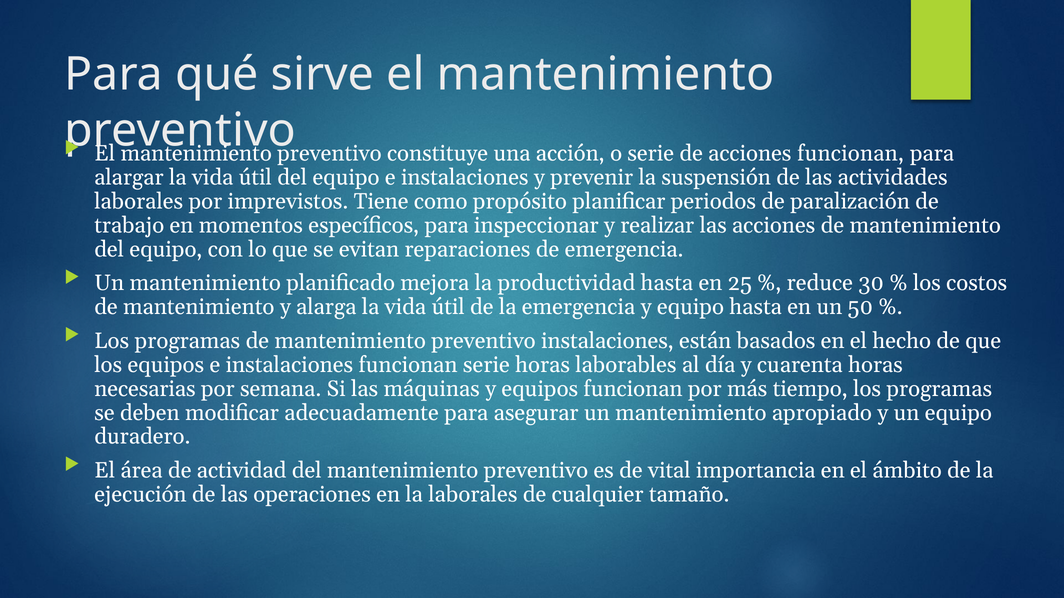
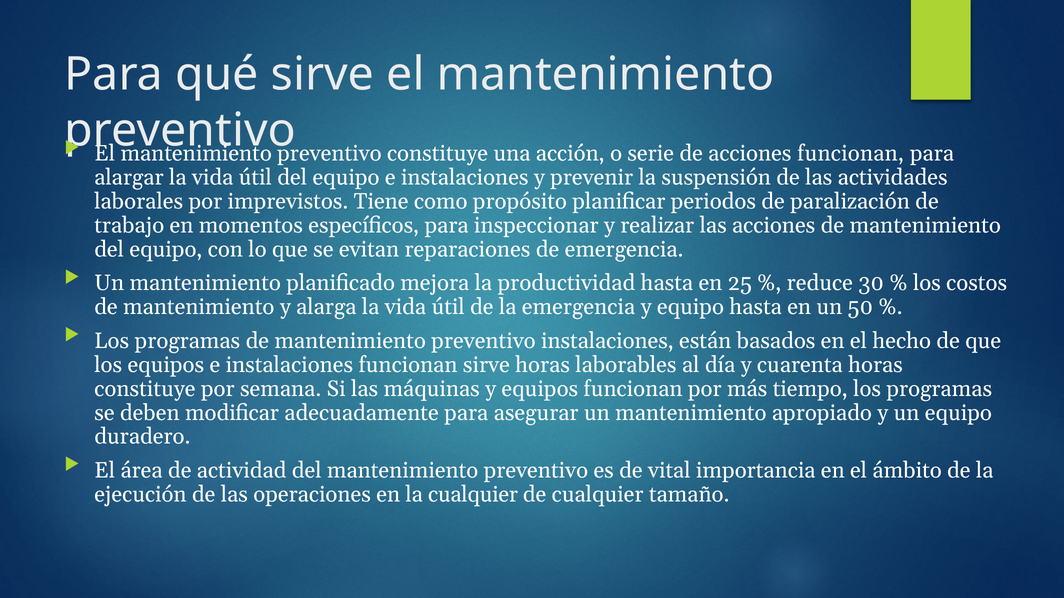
funcionan serie: serie -> sirve
necesarias at (145, 389): necesarias -> constituye
la laborales: laborales -> cualquier
